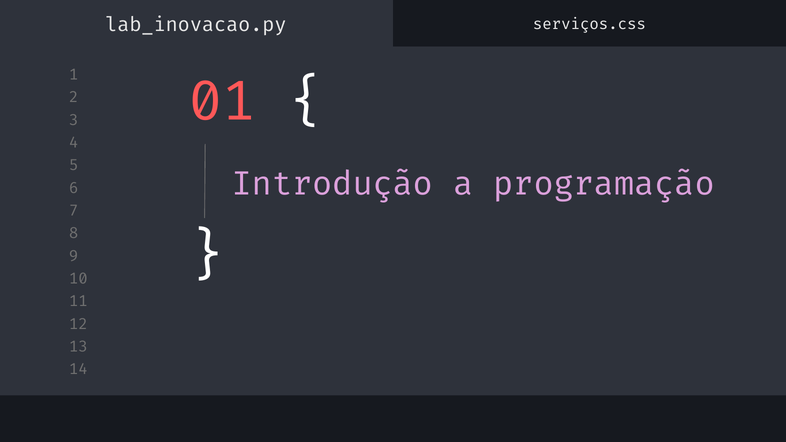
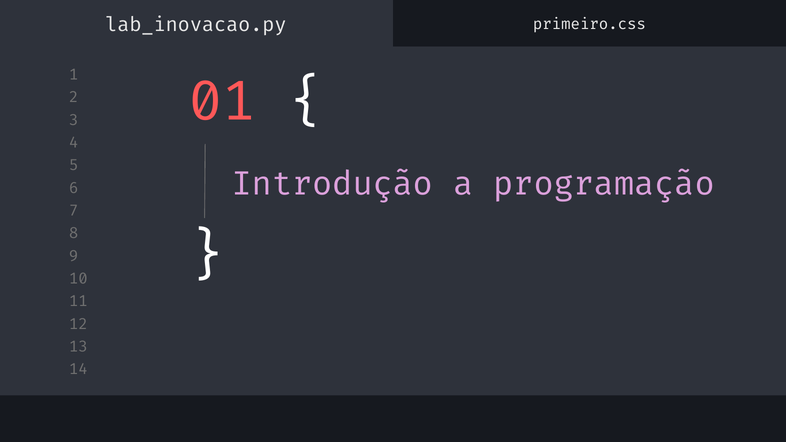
serviços.css: serviços.css -> primeiro.css
